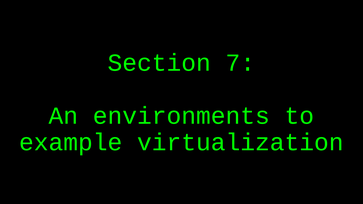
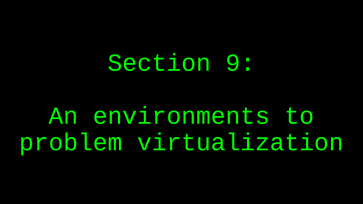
7: 7 -> 9
example: example -> problem
